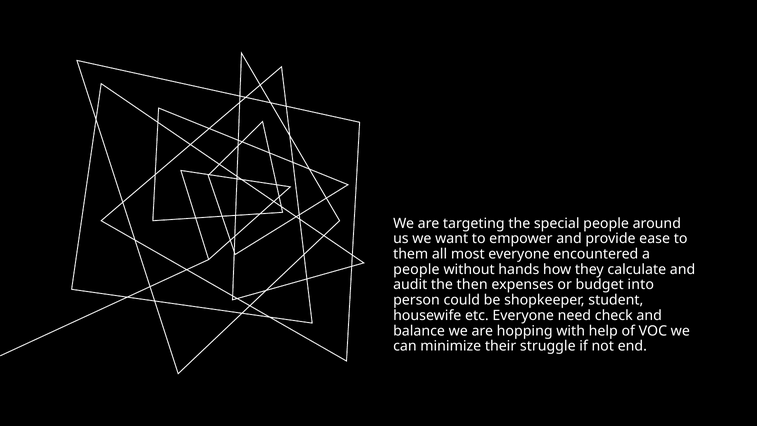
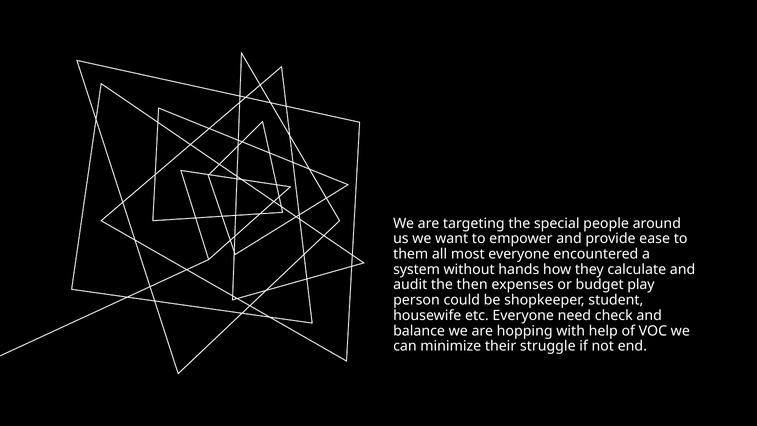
people at (416, 269): people -> system
into: into -> play
